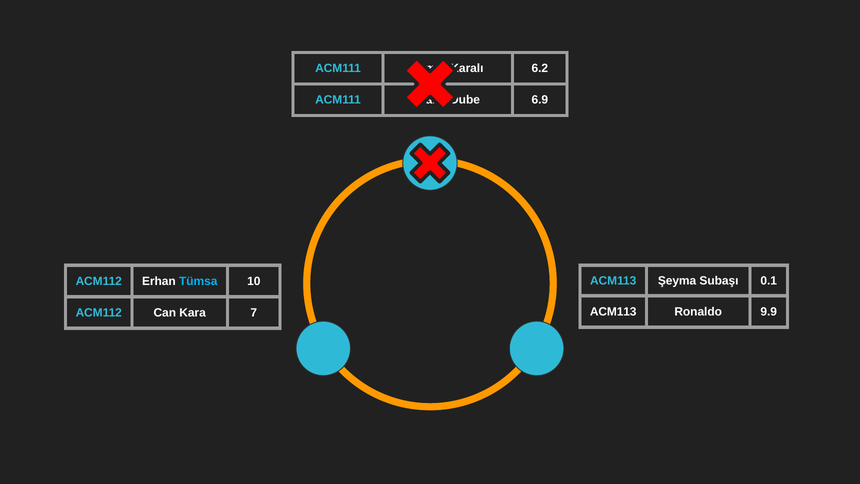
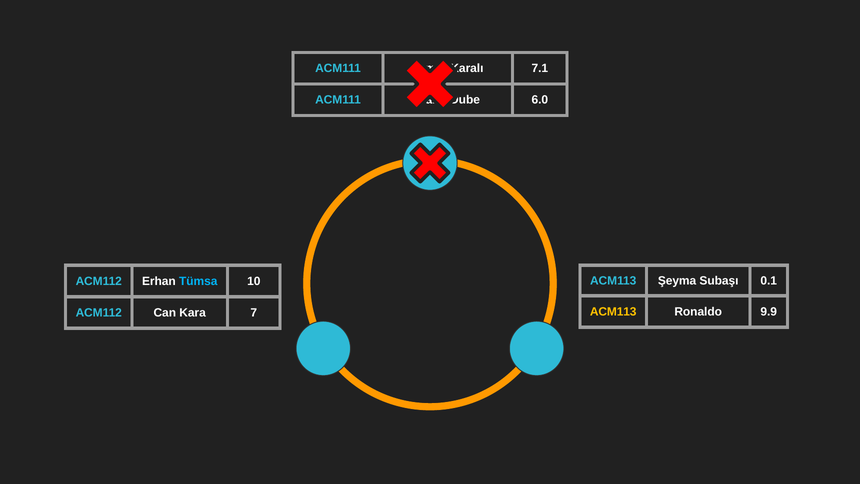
6.2: 6.2 -> 7.1
6.9: 6.9 -> 6.0
ACM113 at (613, 312) colour: white -> yellow
